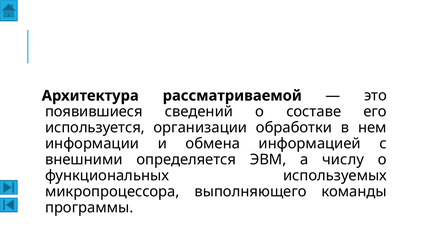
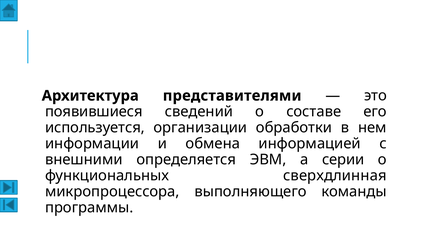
рассматриваемой: рассматриваемой -> представителями
числу: числу -> серии
используемых: используемых -> сверхдлинная
